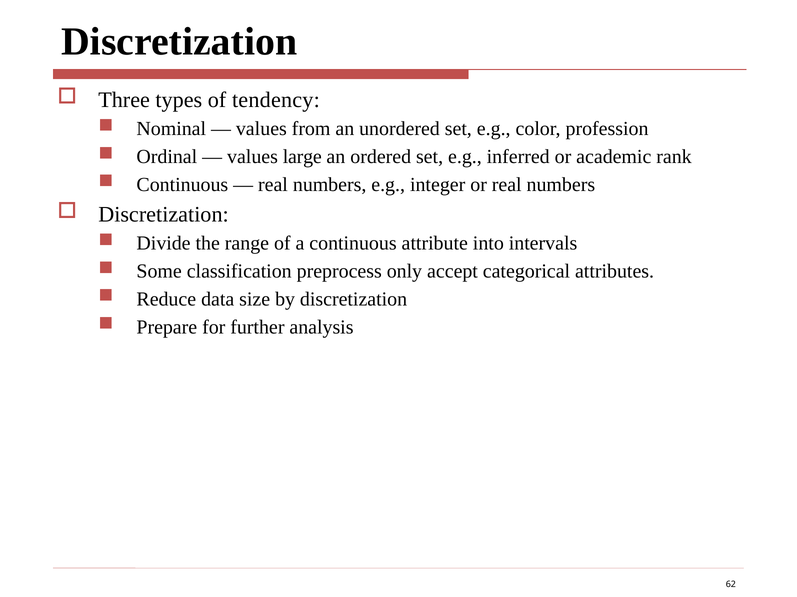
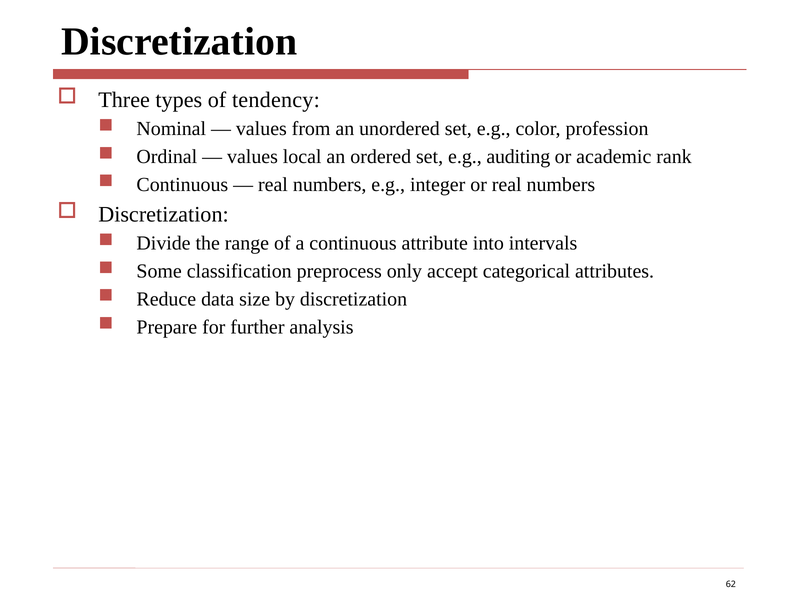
large: large -> local
inferred: inferred -> auditing
